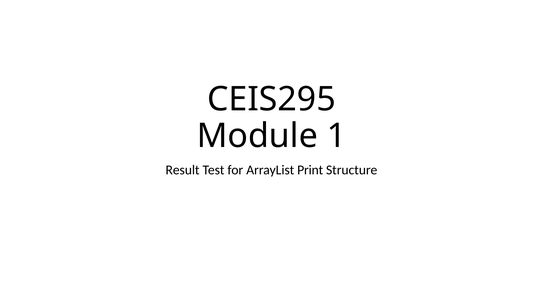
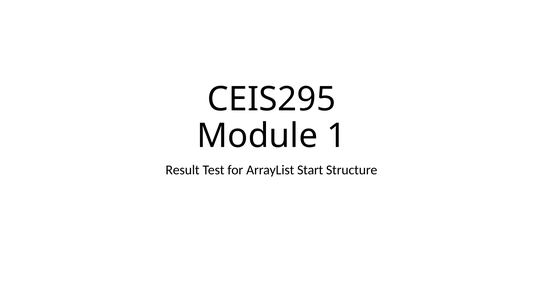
Print: Print -> Start
